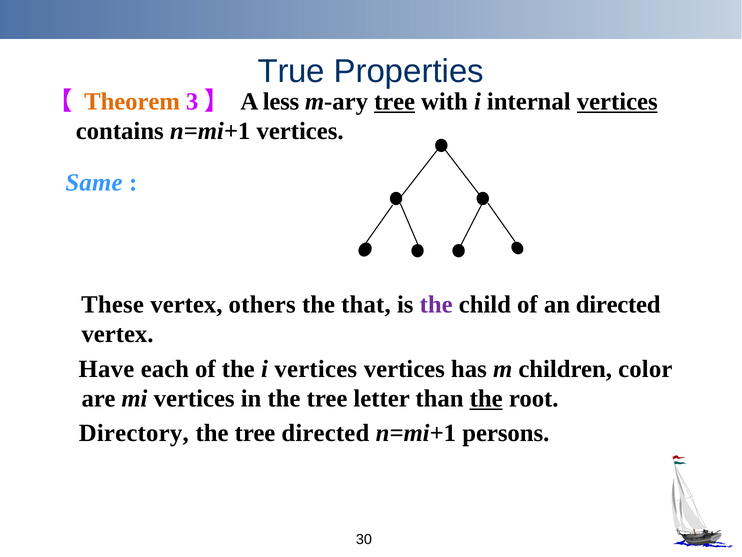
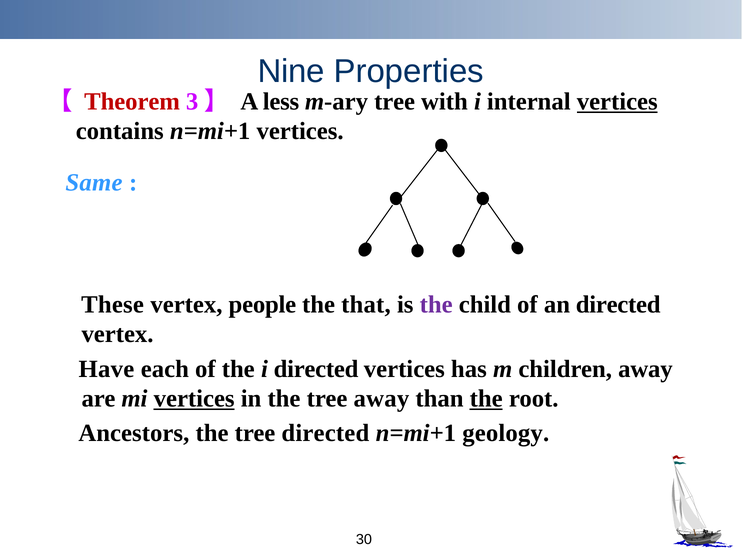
True: True -> Nine
Theorem colour: orange -> red
tree at (395, 101) underline: present -> none
others: others -> people
i vertices: vertices -> directed
children color: color -> away
vertices at (194, 398) underline: none -> present
tree letter: letter -> away
Directory: Directory -> Ancestors
persons: persons -> geology
